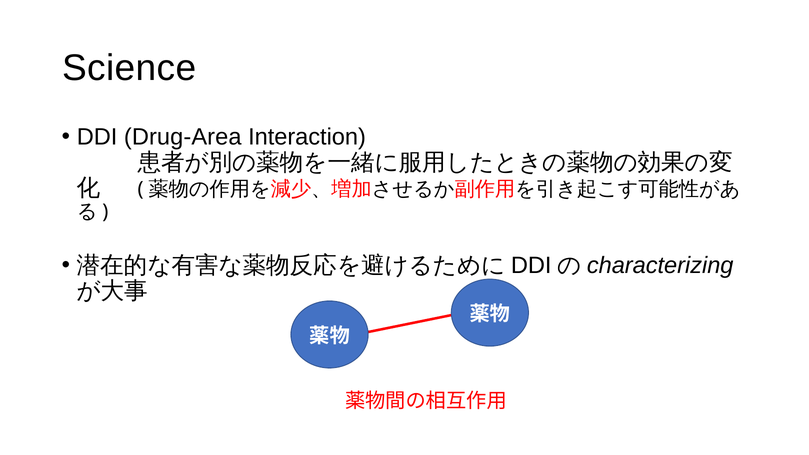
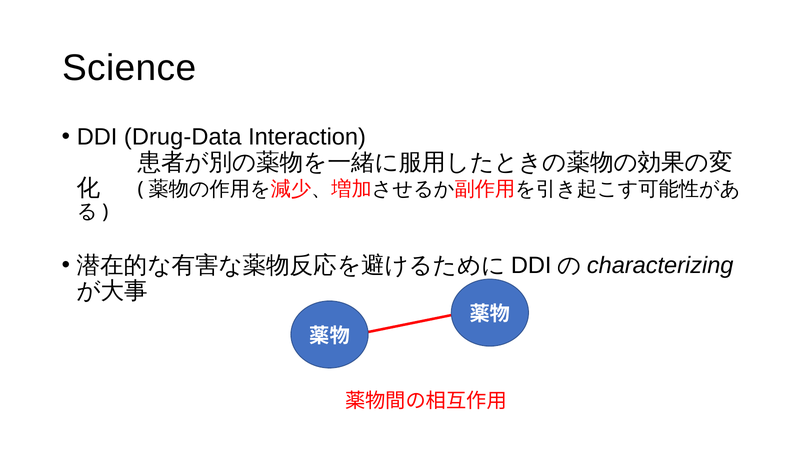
Drug-Area: Drug-Area -> Drug-Data
